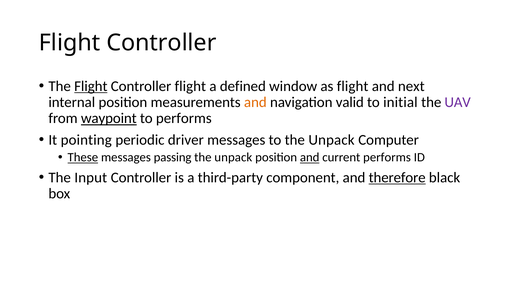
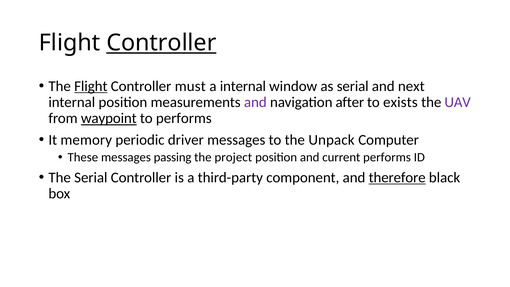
Controller at (161, 43) underline: none -> present
Controller flight: flight -> must
a defined: defined -> internal
as flight: flight -> serial
and at (255, 102) colour: orange -> purple
valid: valid -> after
initial: initial -> exists
pointing: pointing -> memory
These underline: present -> none
unpack at (233, 157): unpack -> project
and at (310, 157) underline: present -> none
The Input: Input -> Serial
